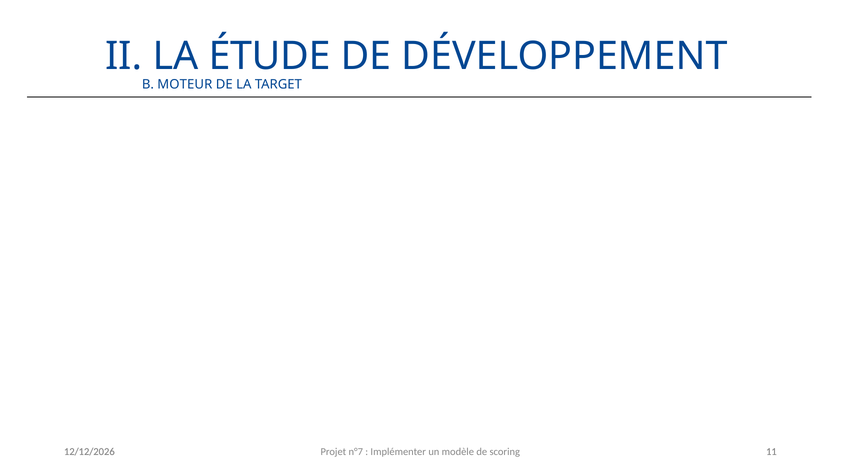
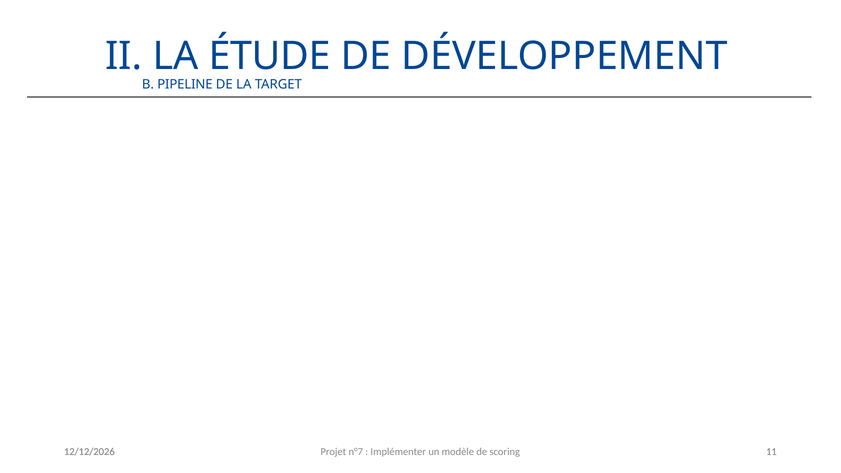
MOTEUR: MOTEUR -> PIPELINE
